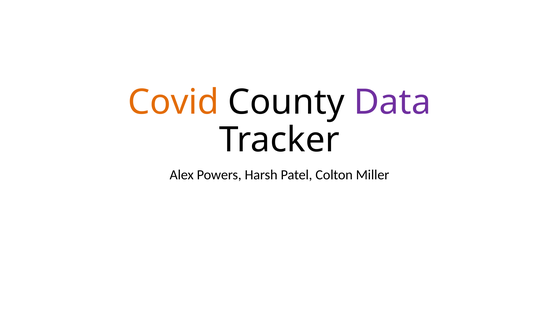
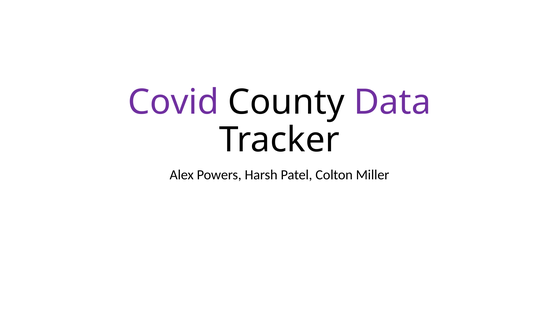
Covid colour: orange -> purple
